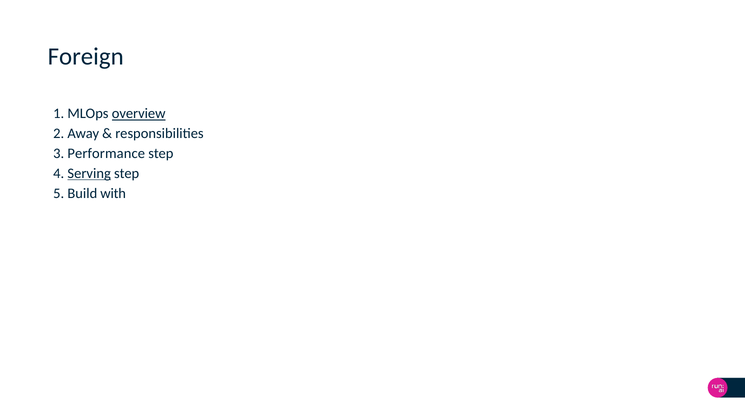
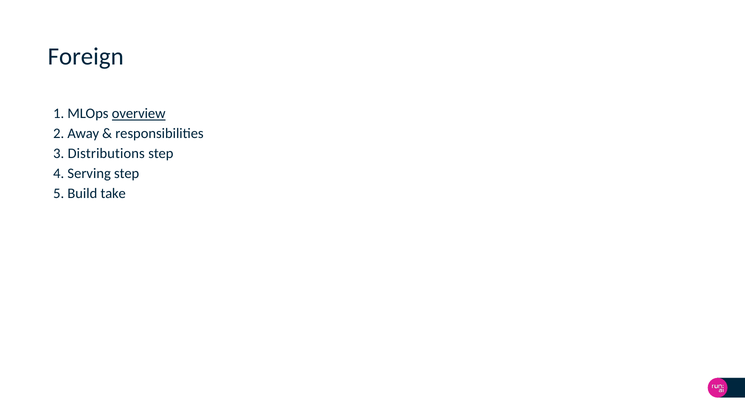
Performance: Performance -> Distributions
Serving underline: present -> none
with: with -> take
